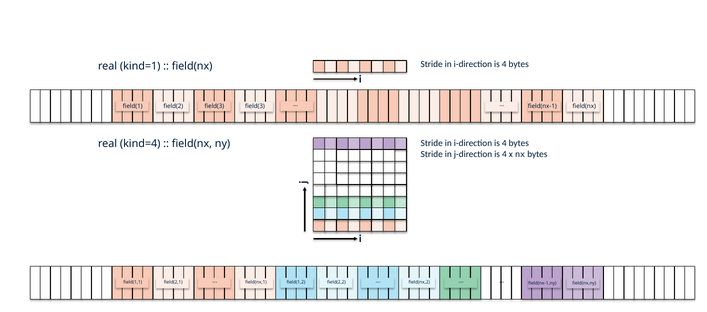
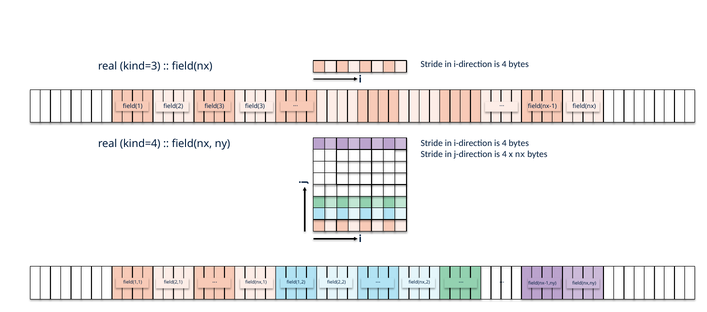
kind=1: kind=1 -> kind=3
